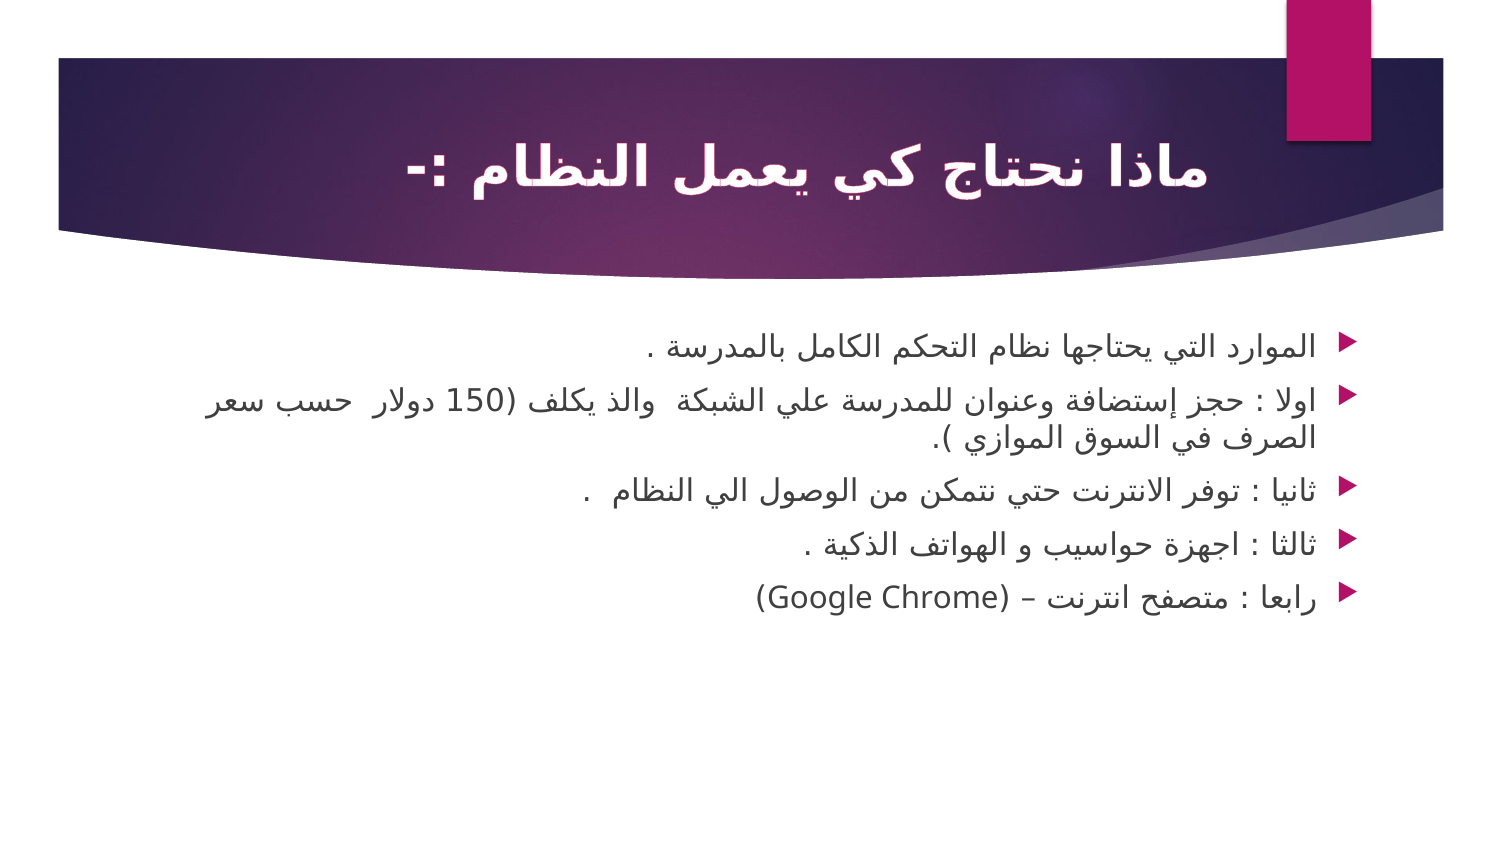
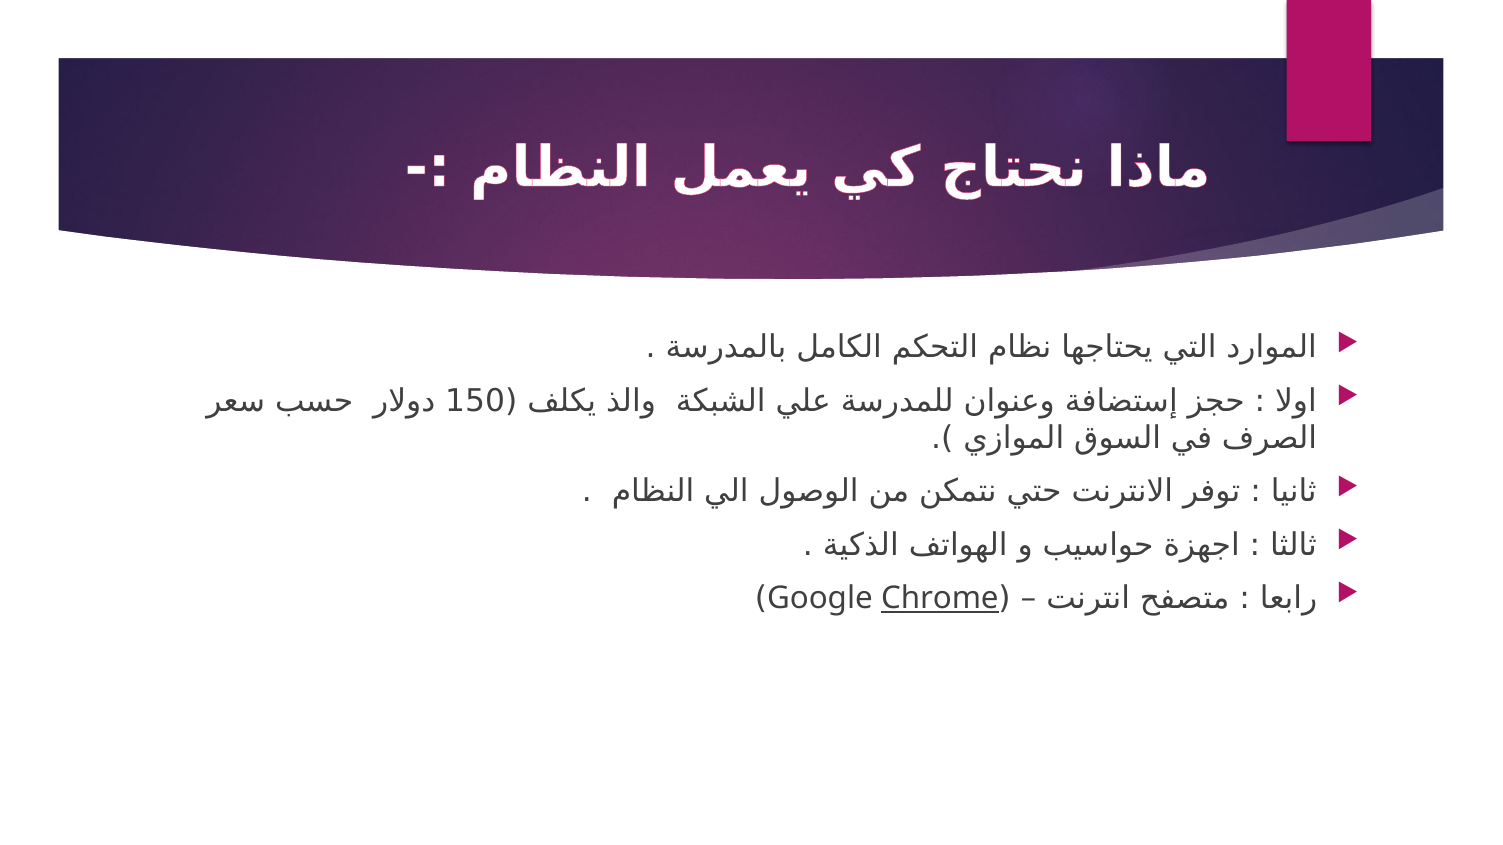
Chrome underline: none -> present
